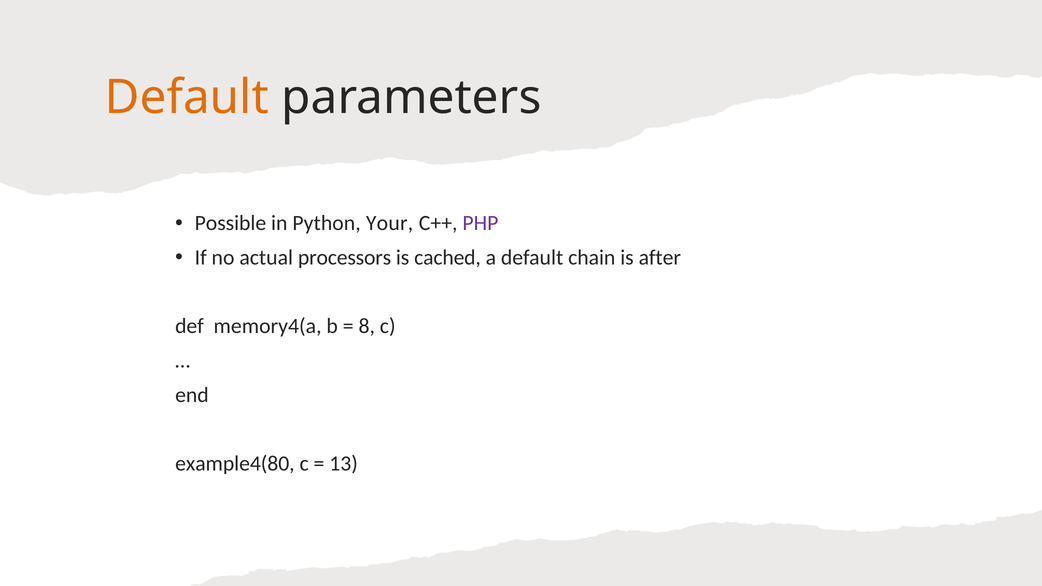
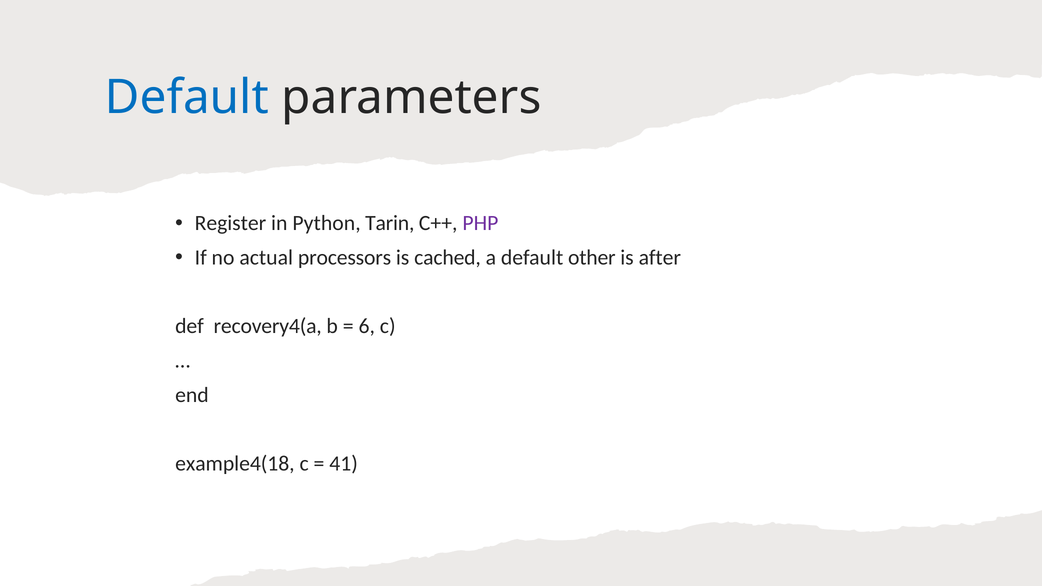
Default at (187, 97) colour: orange -> blue
Possible: Possible -> Register
Your: Your -> Tarin
chain: chain -> other
memory4(a: memory4(a -> recovery4(a
8: 8 -> 6
example4(80: example4(80 -> example4(18
13: 13 -> 41
